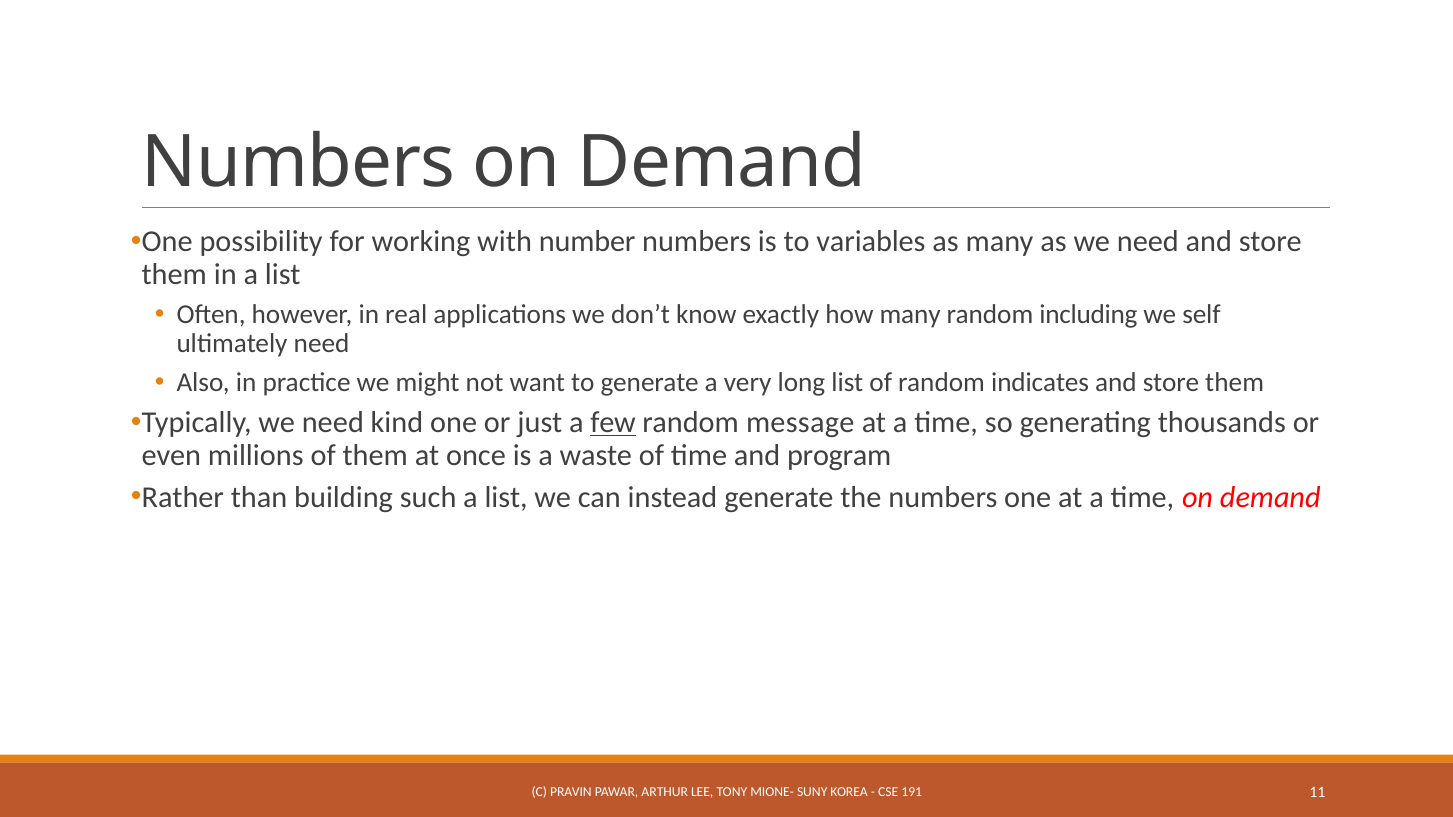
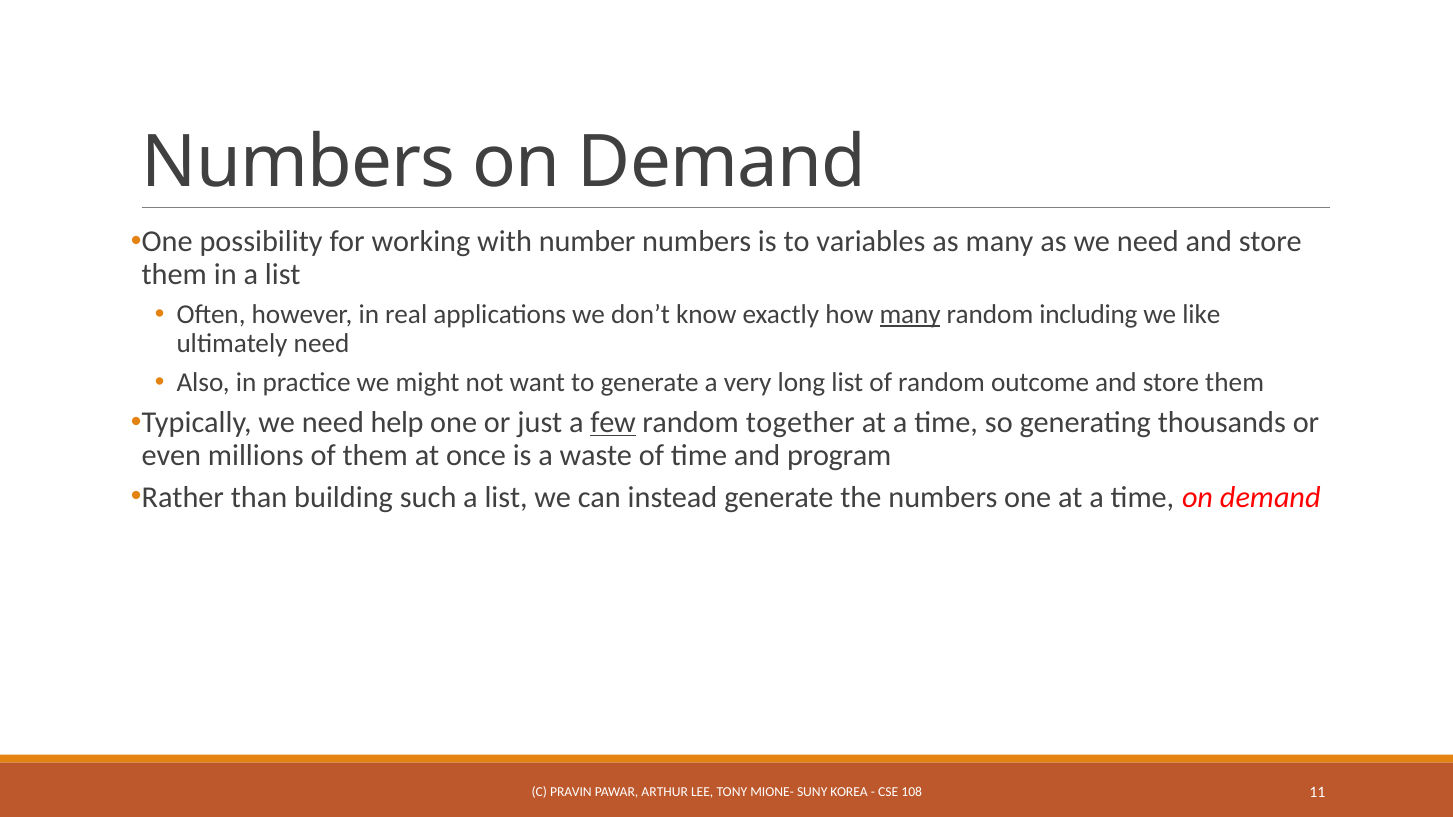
many at (910, 315) underline: none -> present
self: self -> like
indicates: indicates -> outcome
kind: kind -> help
message: message -> together
191: 191 -> 108
